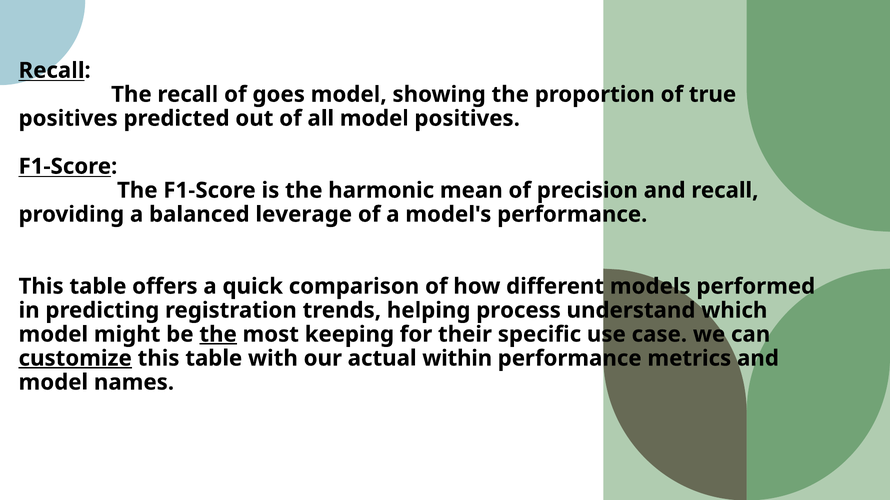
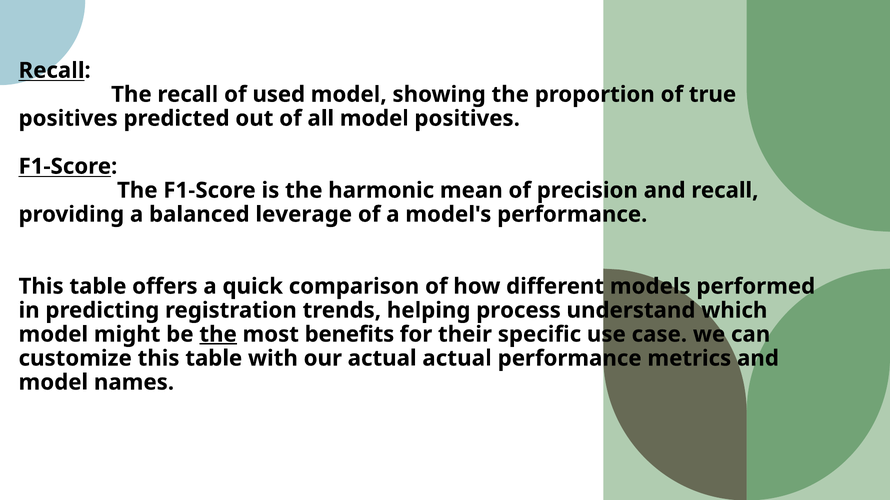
goes: goes -> used
keeping: keeping -> benefits
customize underline: present -> none
actual within: within -> actual
